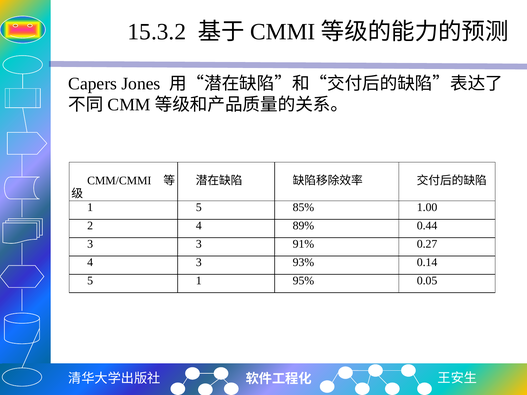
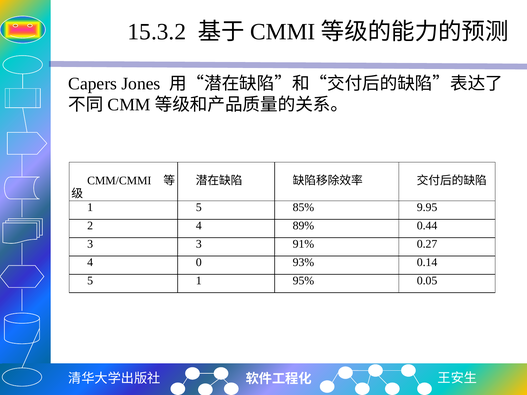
1.00: 1.00 -> 9.95
4 3: 3 -> 0
